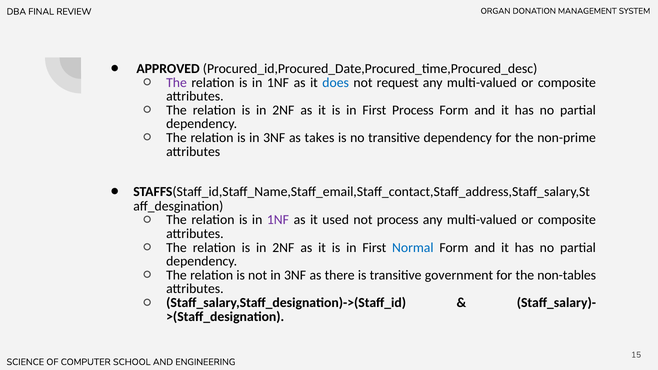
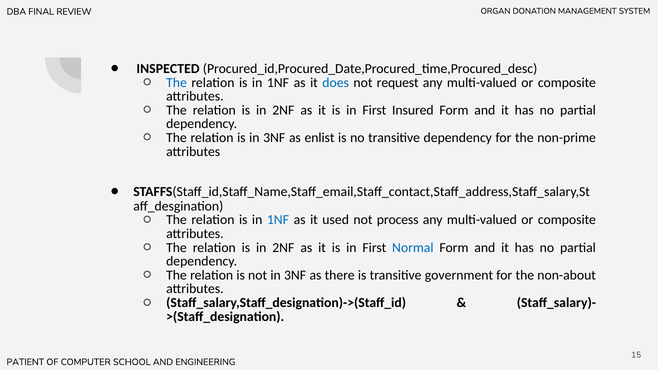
APPROVED: APPROVED -> INSPECTED
The at (177, 83) colour: purple -> blue
First Process: Process -> Insured
takes: takes -> enlist
1NF at (278, 220) colour: purple -> blue
non-tables: non-tables -> non-about
SCIENCE: SCIENCE -> PATIENT
